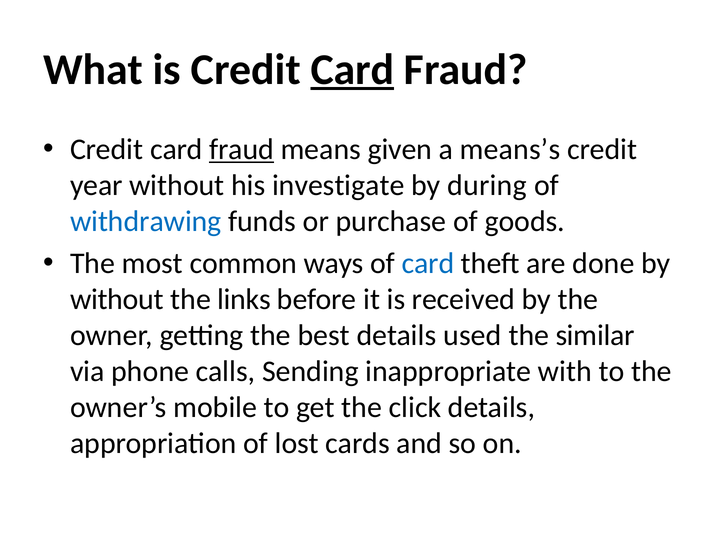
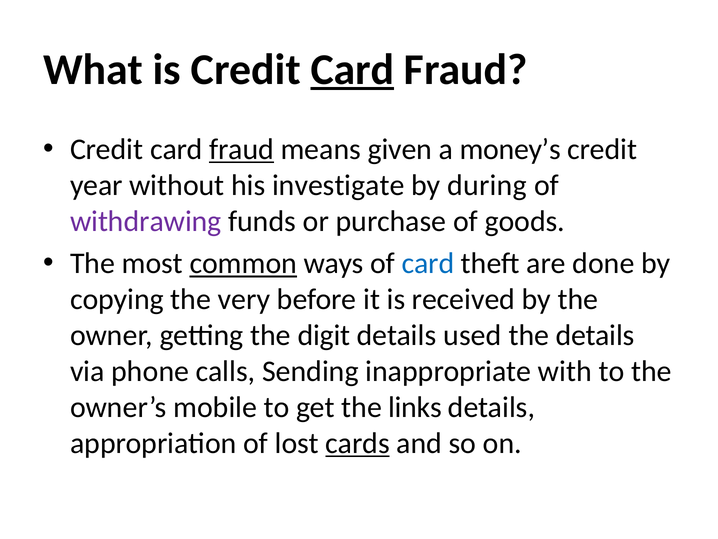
means’s: means’s -> money’s
withdrawing colour: blue -> purple
common underline: none -> present
without at (117, 299): without -> copying
links: links -> very
best: best -> digit
the similar: similar -> details
click: click -> links
cards underline: none -> present
